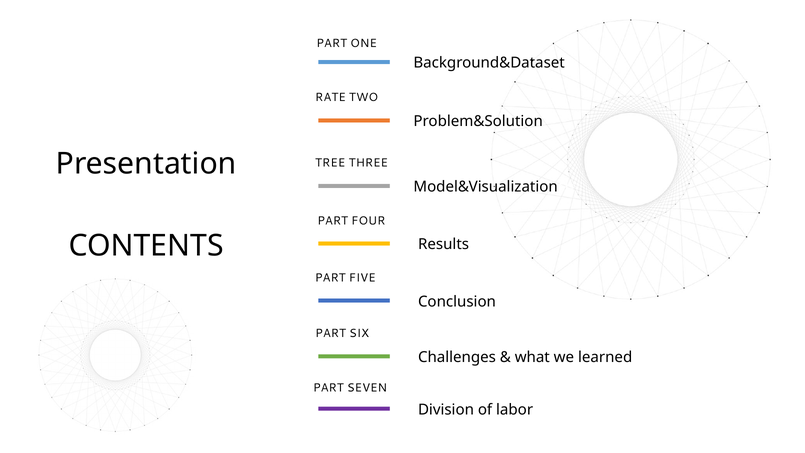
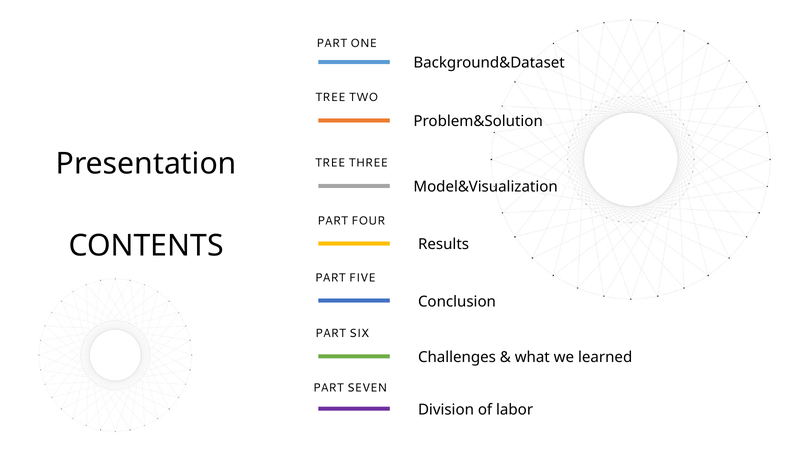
RATE at (330, 98): RATE -> TREE
